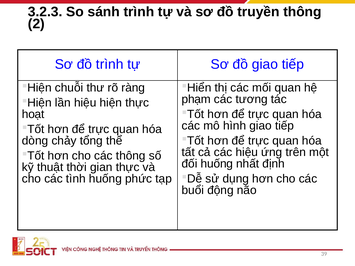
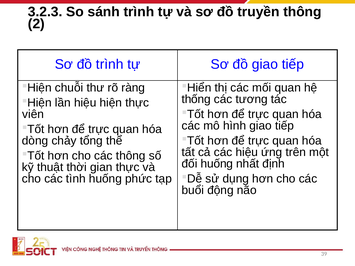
phạm: phạm -> thống
hoạt: hoạt -> viên
